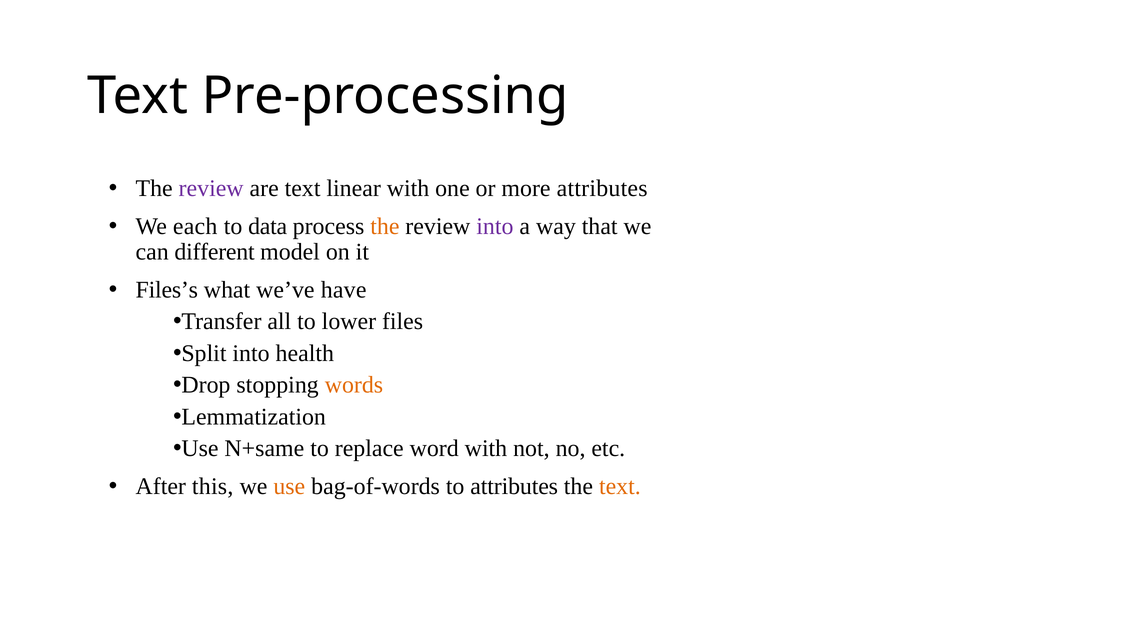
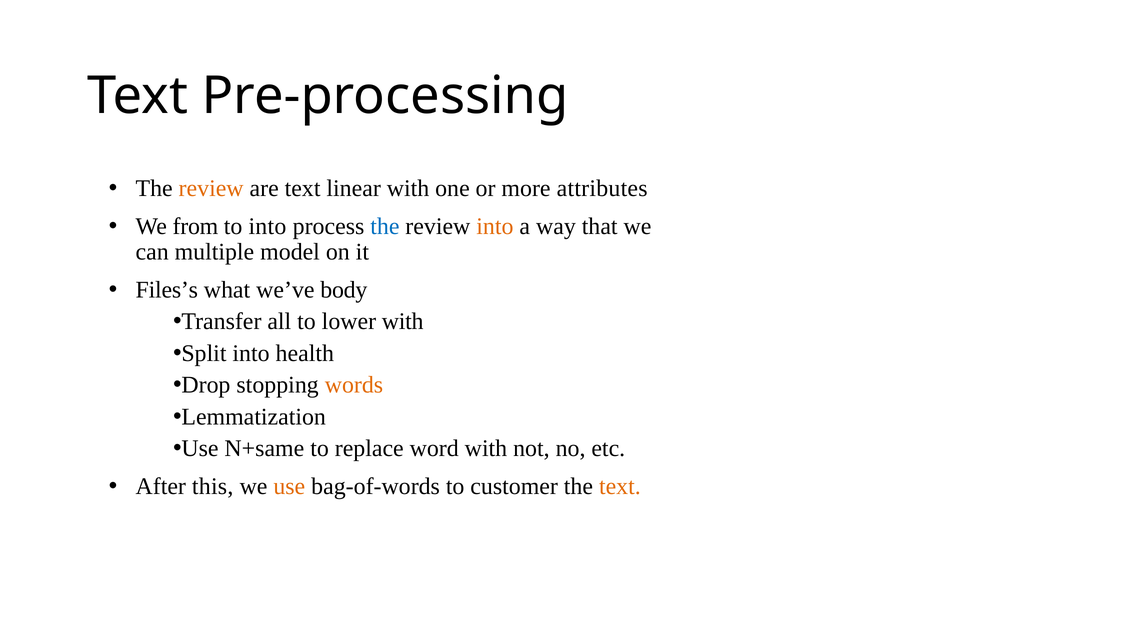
review at (211, 189) colour: purple -> orange
each: each -> from
to data: data -> into
the at (385, 226) colour: orange -> blue
into at (495, 226) colour: purple -> orange
different: different -> multiple
have: have -> body
lower files: files -> with
to attributes: attributes -> customer
